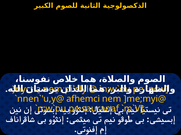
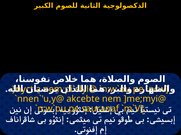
afhemci: afhemci -> akcebte
